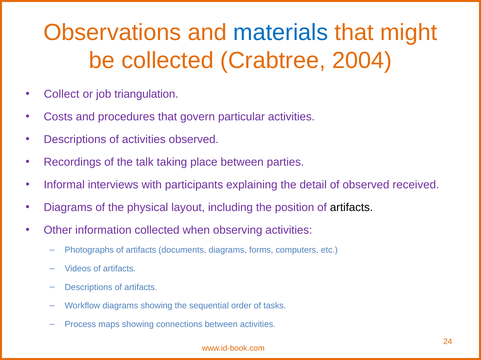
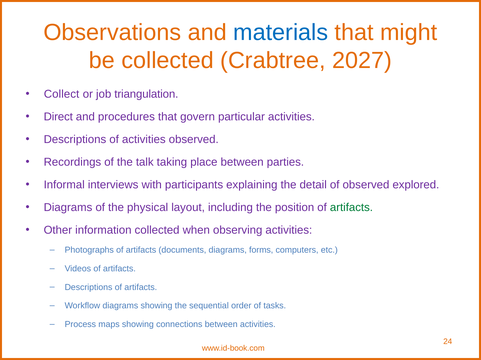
2004: 2004 -> 2027
Costs: Costs -> Direct
received: received -> explored
artifacts at (351, 208) colour: black -> green
